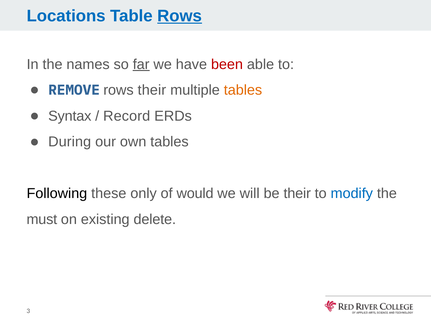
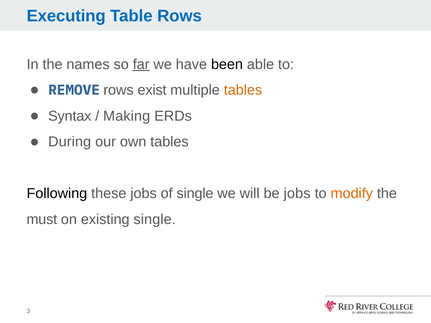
Locations: Locations -> Executing
Rows at (180, 16) underline: present -> none
been colour: red -> black
rows their: their -> exist
Record: Record -> Making
these only: only -> jobs
of would: would -> single
be their: their -> jobs
modify colour: blue -> orange
existing delete: delete -> single
